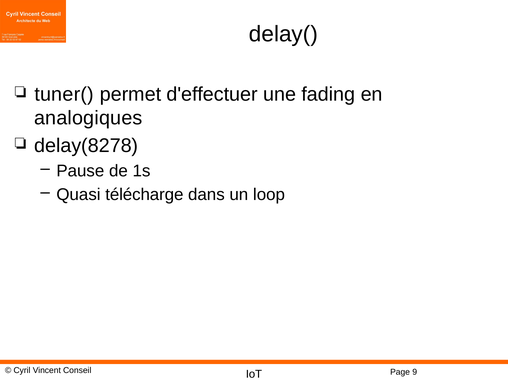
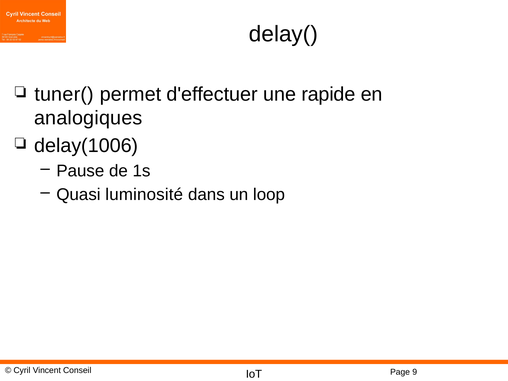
fading: fading -> rapide
delay(8278: delay(8278 -> delay(1006
télécharge: télécharge -> luminosité
